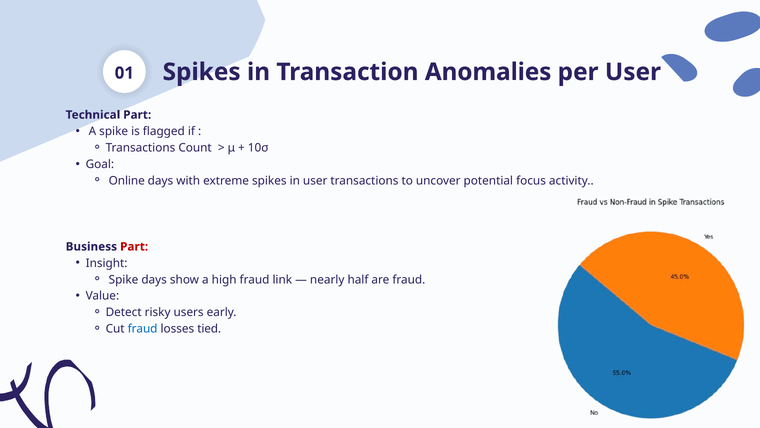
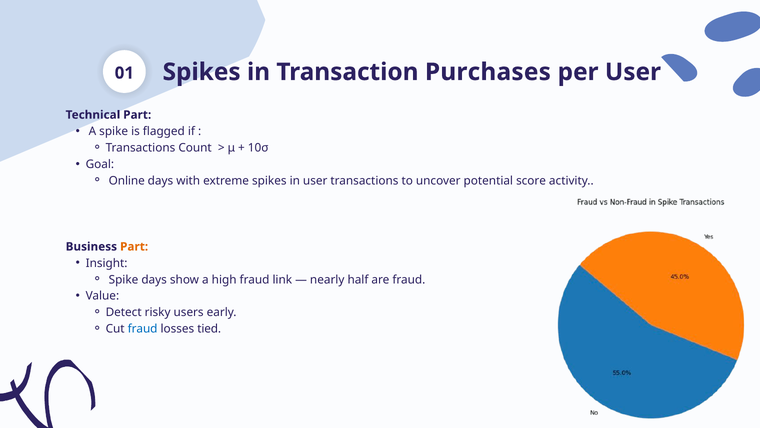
Anomalies: Anomalies -> Purchases
focus: focus -> score
Part at (134, 246) colour: red -> orange
